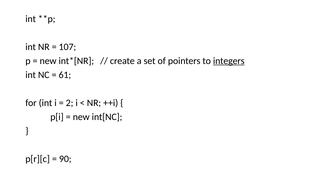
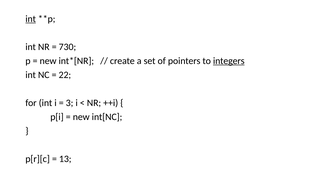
int at (31, 19) underline: none -> present
107: 107 -> 730
61: 61 -> 22
2: 2 -> 3
90: 90 -> 13
